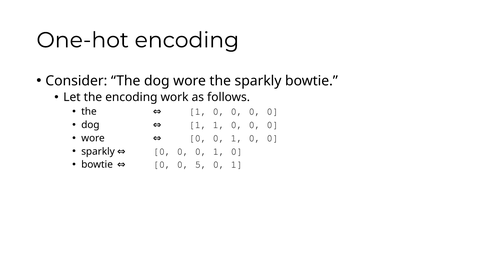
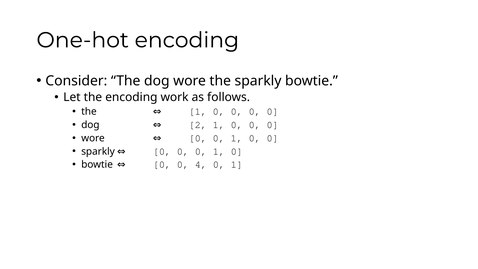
1 at (198, 125): 1 -> 2
5: 5 -> 4
